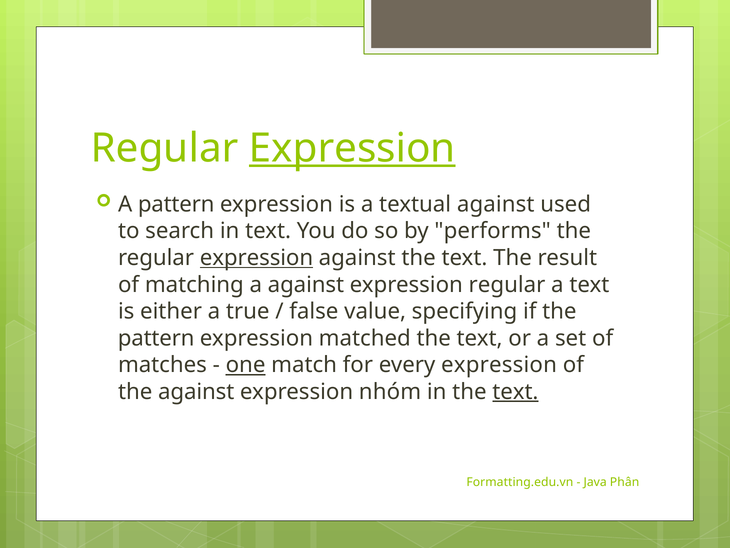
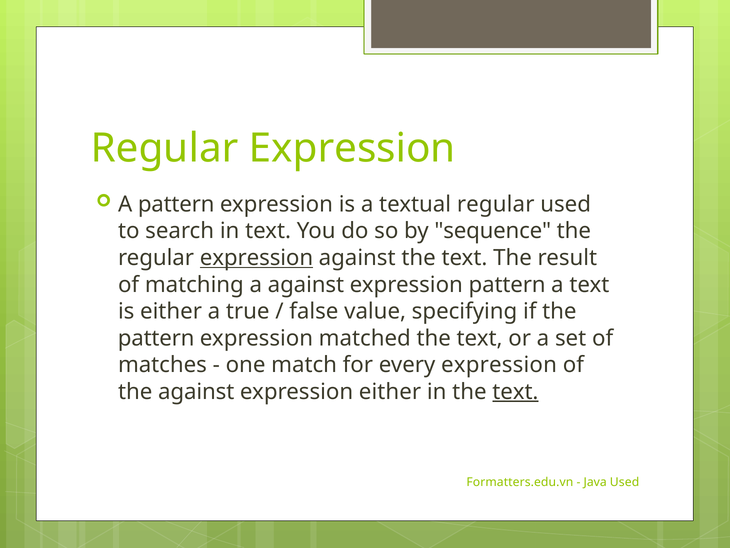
Expression at (352, 148) underline: present -> none
textual against: against -> regular
performs: performs -> sequence
expression regular: regular -> pattern
one underline: present -> none
expression nhóm: nhóm -> either
Formatting.edu.vn: Formatting.edu.vn -> Formatters.edu.vn
Java Phân: Phân -> Used
